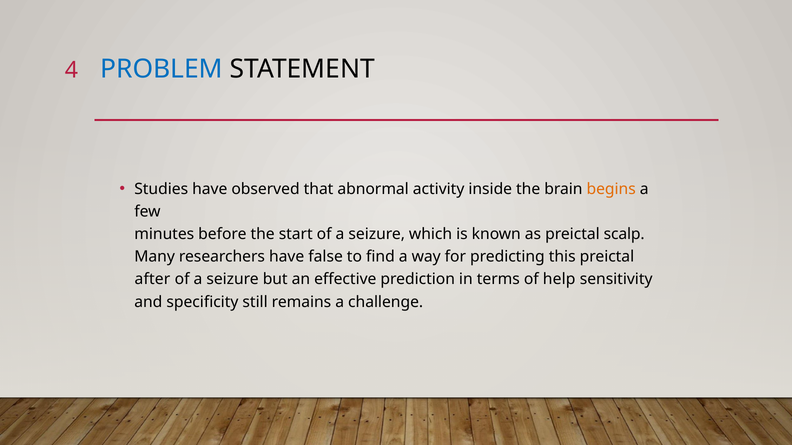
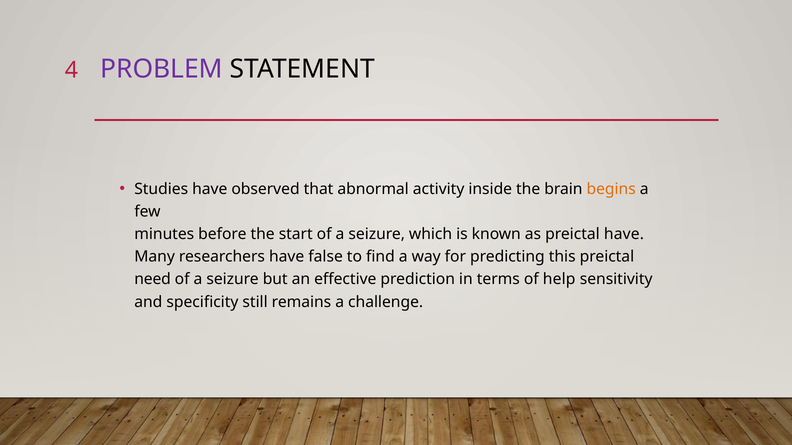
PROBLEM colour: blue -> purple
preictal scalp: scalp -> have
after: after -> need
